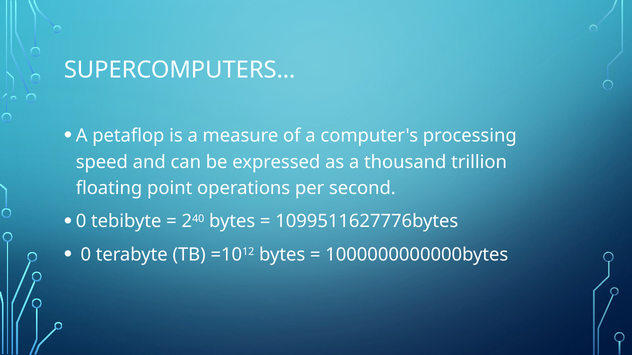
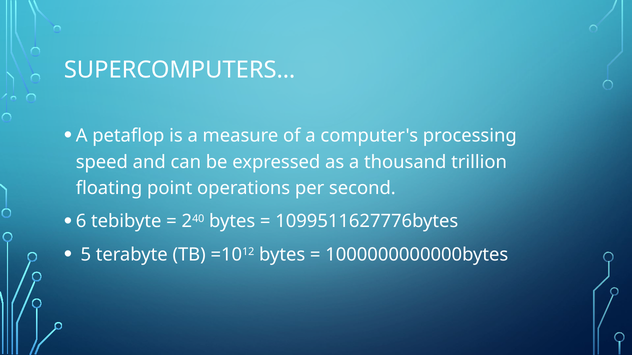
0 at (81, 222): 0 -> 6
0 at (86, 255): 0 -> 5
